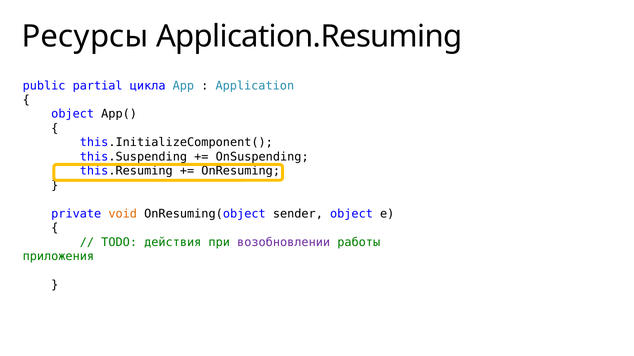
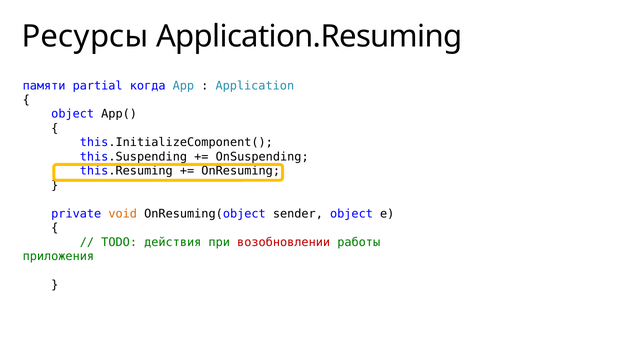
public: public -> памяти
цикла: цикла -> когда
возобновлении colour: purple -> red
